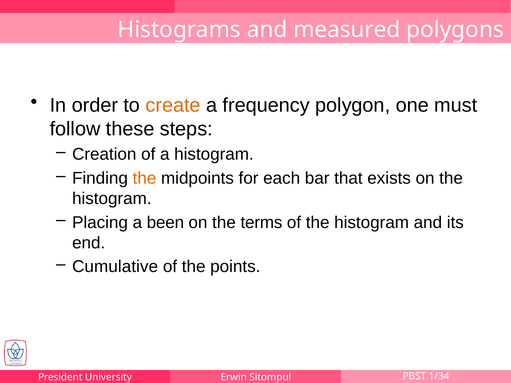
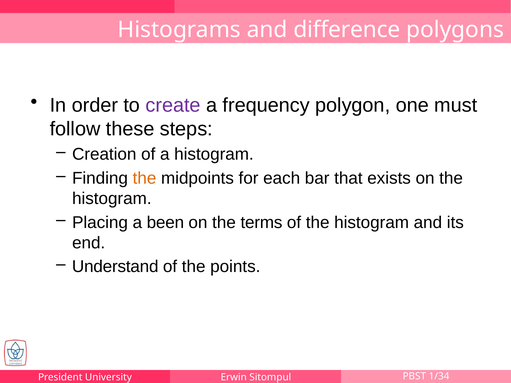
measured: measured -> difference
create colour: orange -> purple
Cumulative: Cumulative -> Understand
